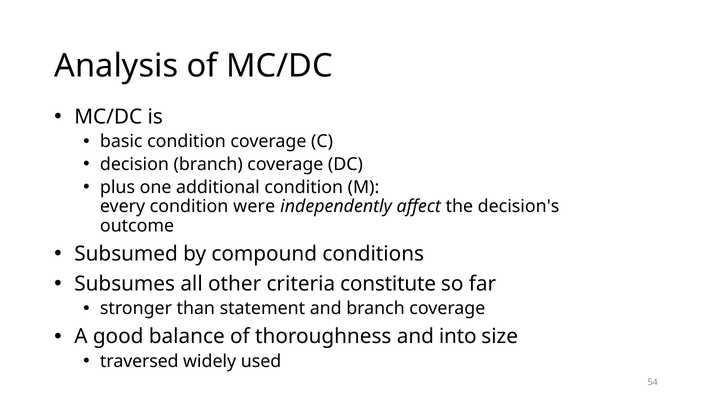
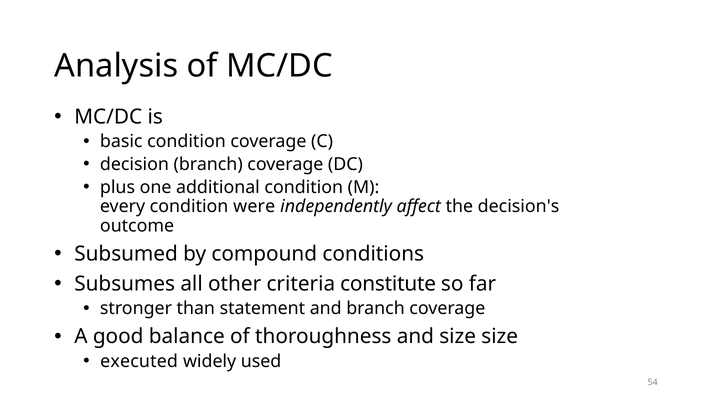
and into: into -> size
traversed: traversed -> executed
